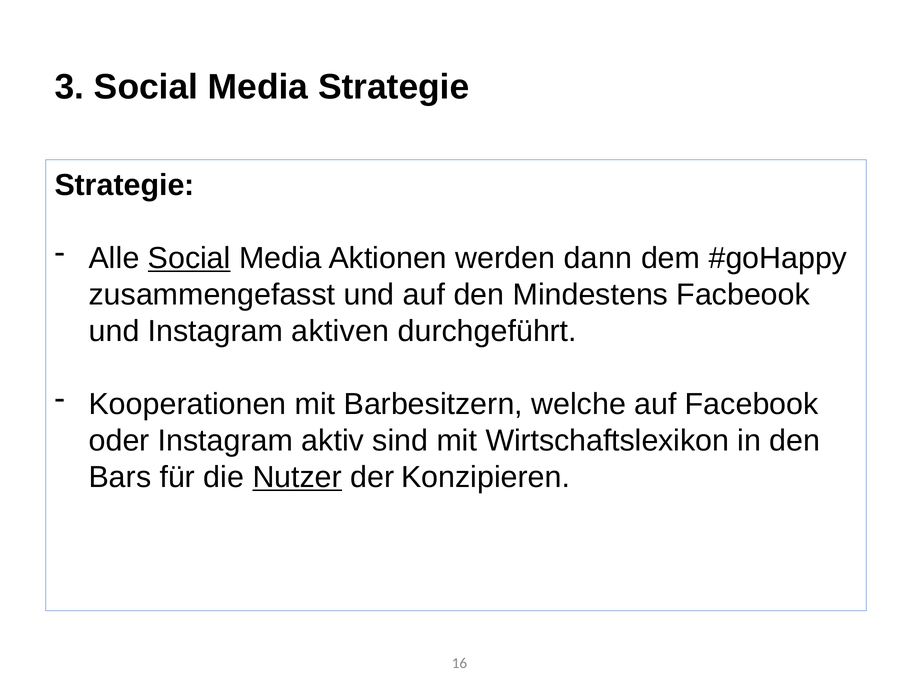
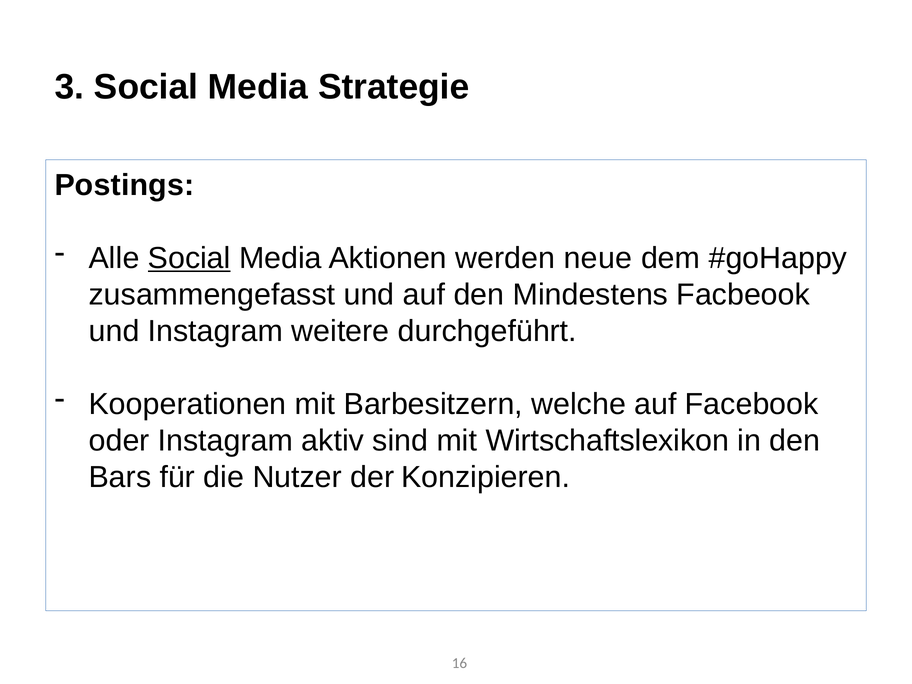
Strategie at (125, 185): Strategie -> Postings
dann: dann -> neue
aktiven: aktiven -> weitere
Nutzer underline: present -> none
